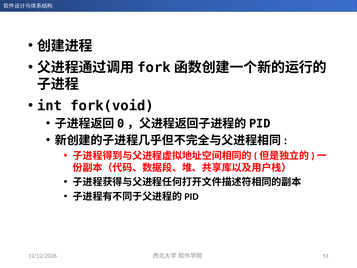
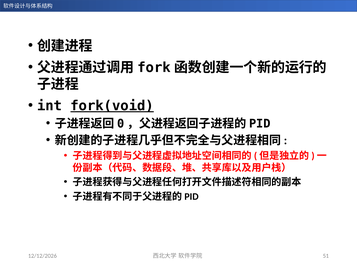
fork(void underline: none -> present
